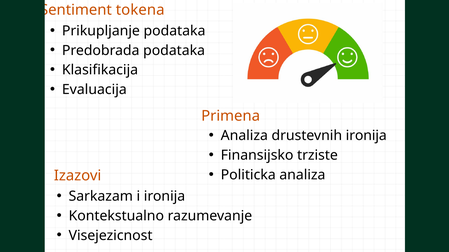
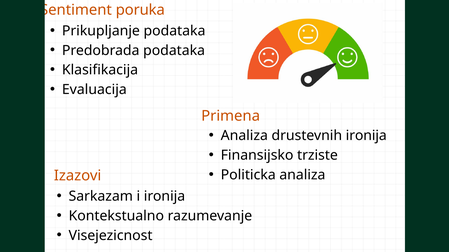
tokena: tokena -> poruka
